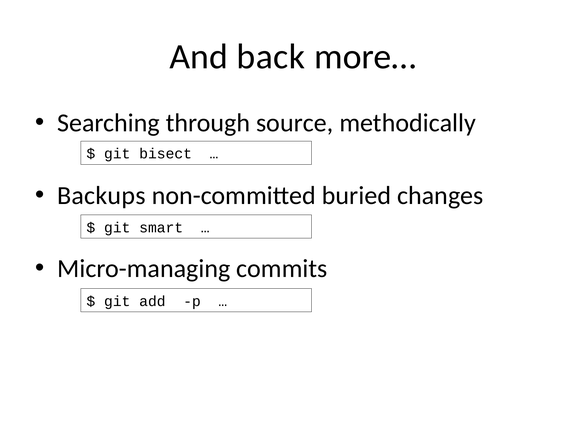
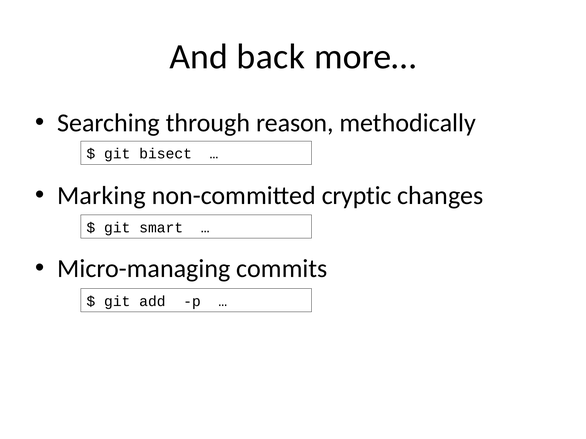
source: source -> reason
Backups: Backups -> Marking
buried: buried -> cryptic
